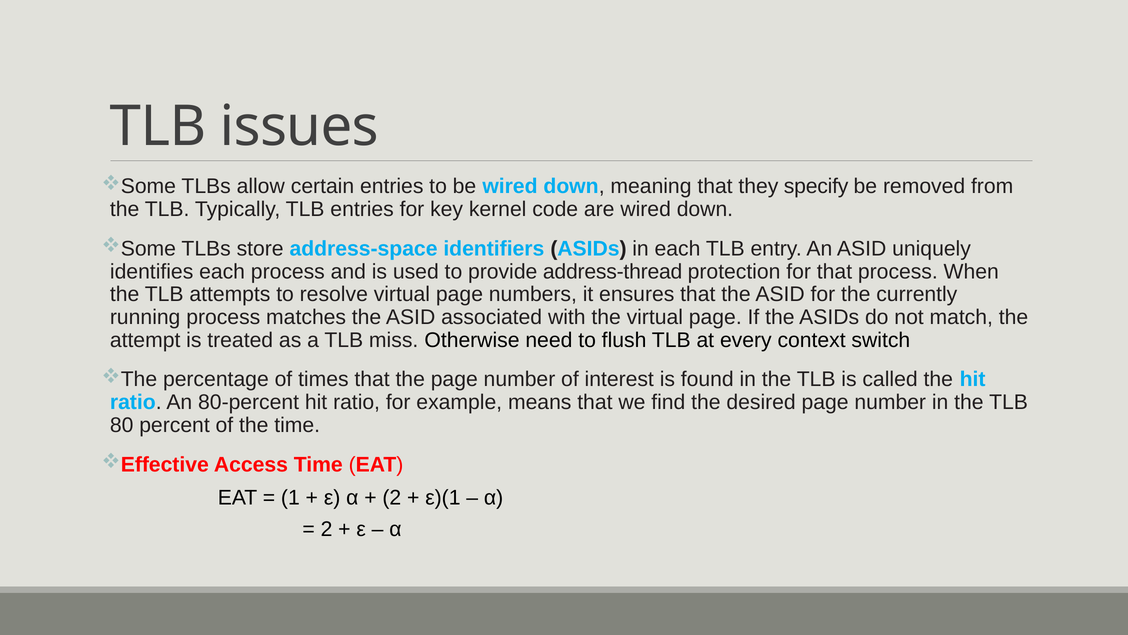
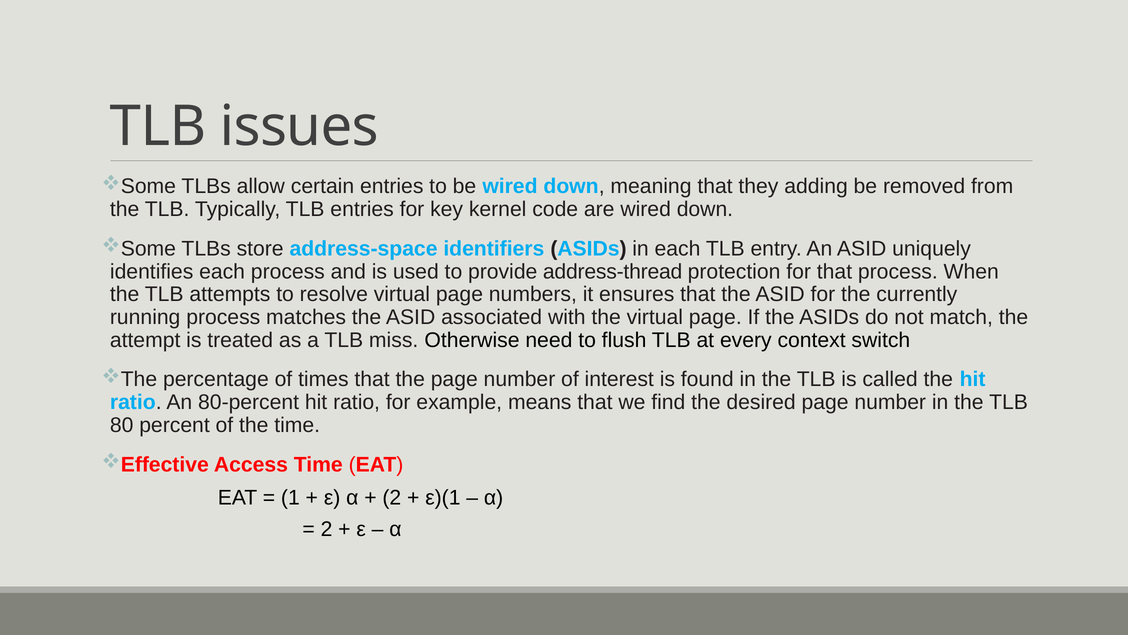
specify: specify -> adding
